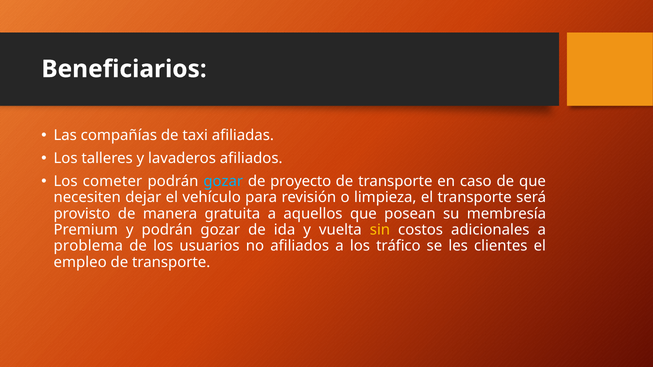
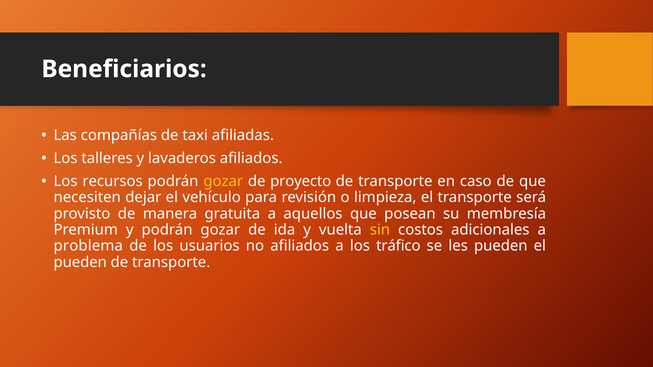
cometer: cometer -> recursos
gozar at (223, 182) colour: light blue -> yellow
les clientes: clientes -> pueden
empleo at (80, 262): empleo -> pueden
